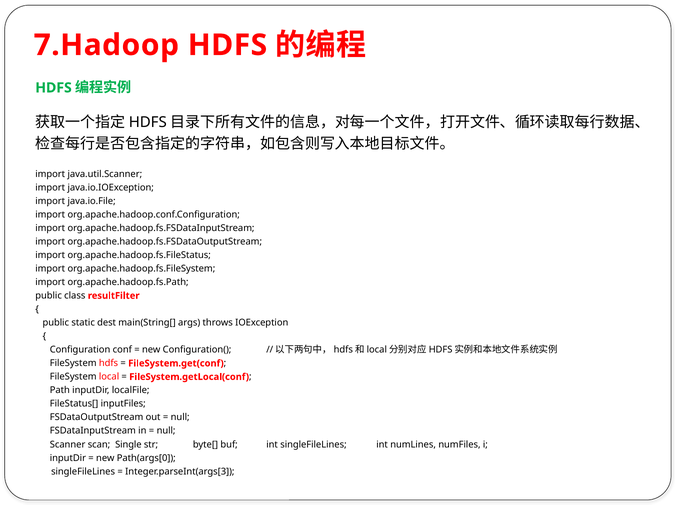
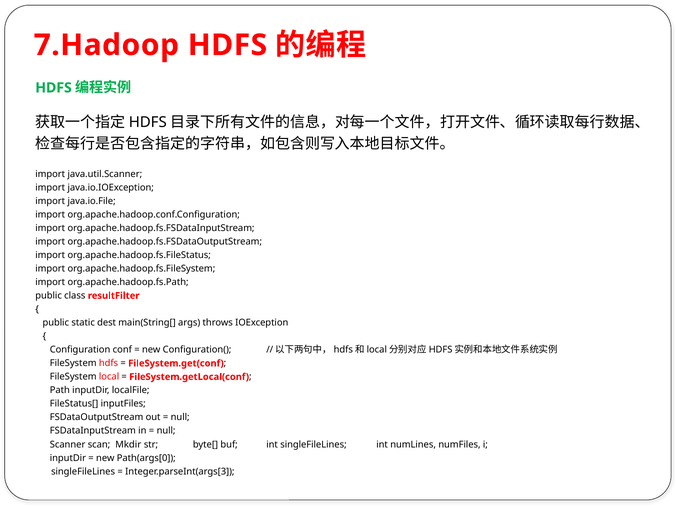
Single: Single -> Mkdir
